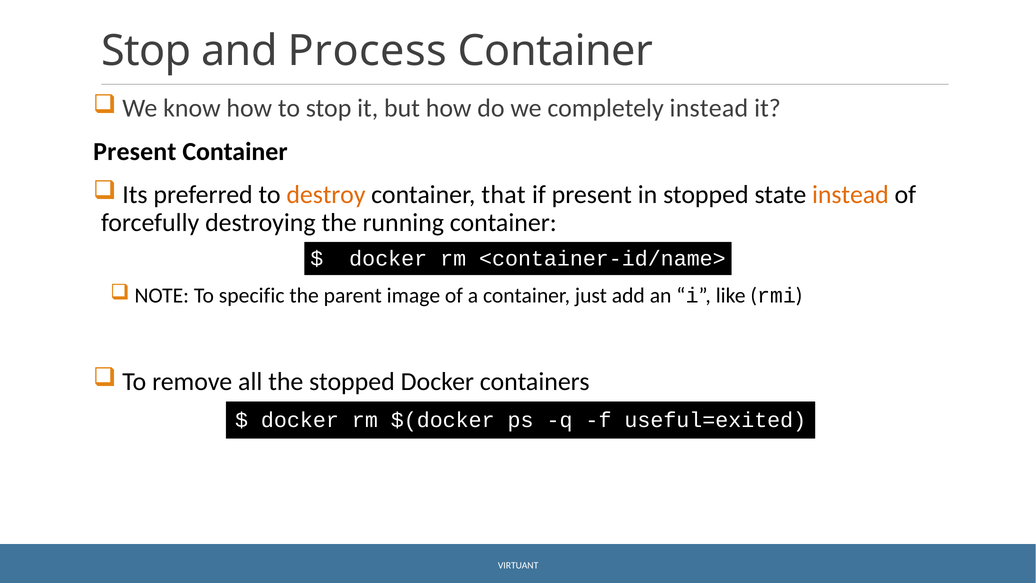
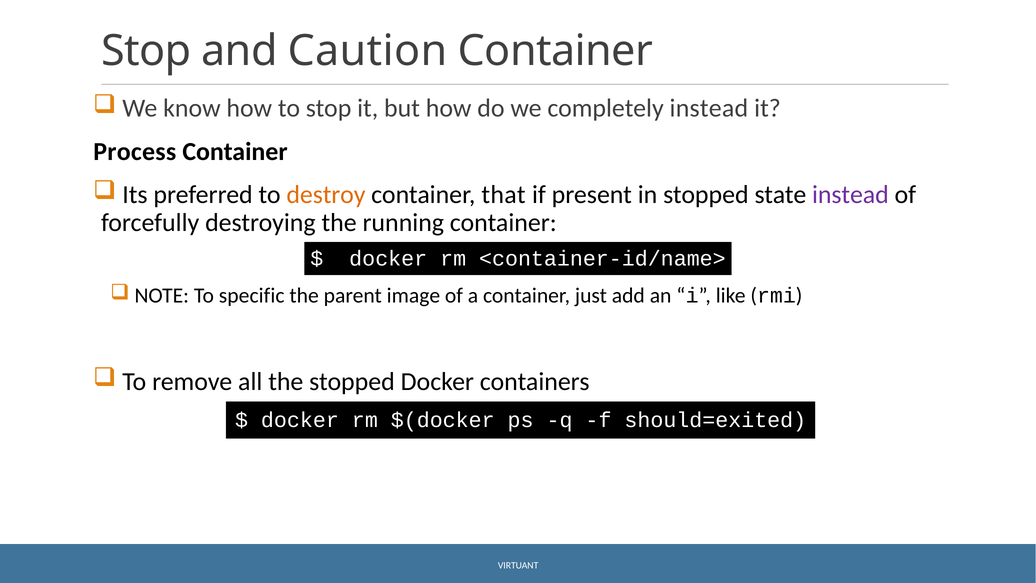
Process: Process -> Caution
Present at (135, 151): Present -> Process
instead at (850, 195) colour: orange -> purple
useful=exited: useful=exited -> should=exited
